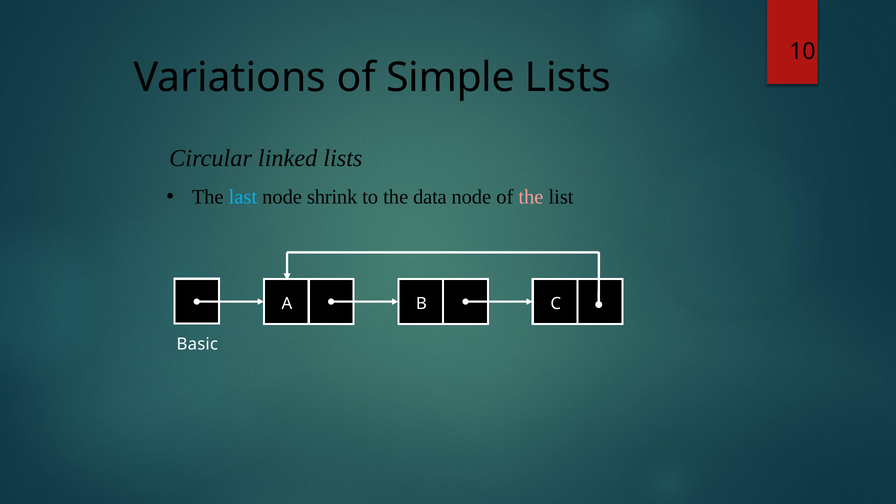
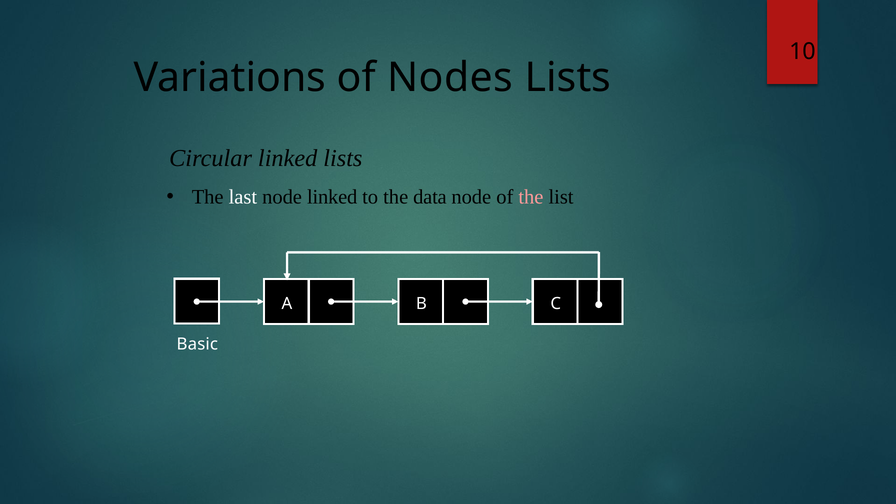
Simple: Simple -> Nodes
last colour: light blue -> white
node shrink: shrink -> linked
